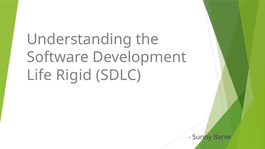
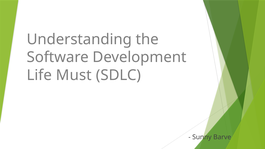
Rigid: Rigid -> Must
